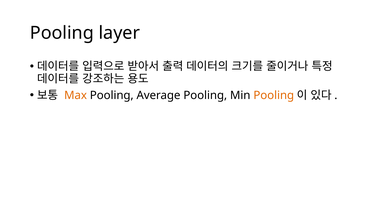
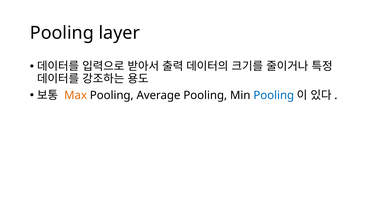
Pooling at (274, 95) colour: orange -> blue
